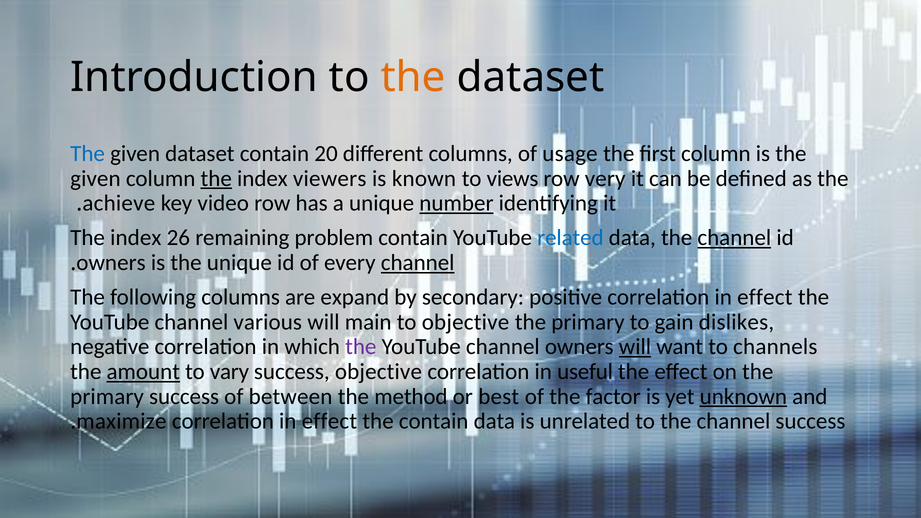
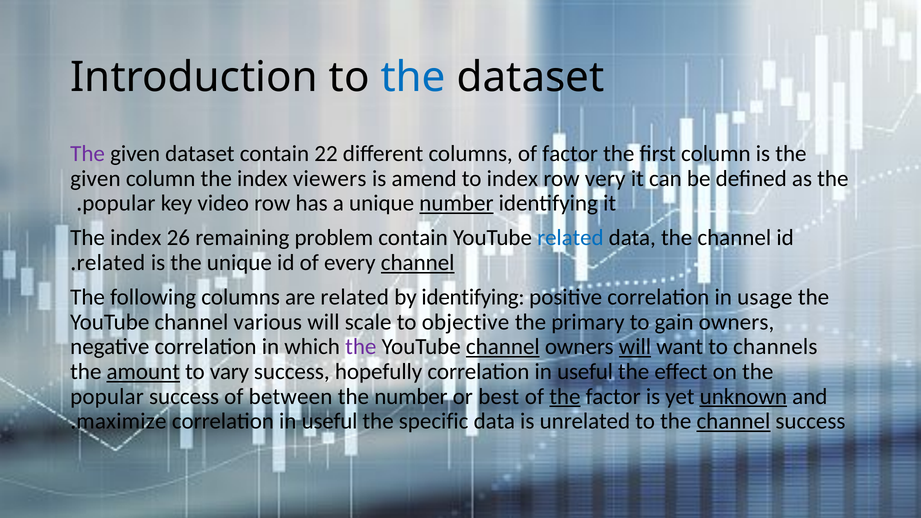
the at (413, 77) colour: orange -> blue
The at (88, 154) colour: blue -> purple
20: 20 -> 22
of usage: usage -> factor
the at (216, 179) underline: present -> none
known: known -> amend
to views: views -> index
achieve at (119, 203): achieve -> popular
channel at (734, 238) underline: present -> none
owners at (111, 263): owners -> related
are expand: expand -> related
by secondary: secondary -> identifying
positive correlation in effect: effect -> usage
main: main -> scale
gain dislikes: dislikes -> owners
channel at (503, 347) underline: none -> present
success objective: objective -> hopefully
primary at (107, 397): primary -> popular
the method: method -> number
the at (565, 397) underline: none -> present
effect at (329, 421): effect -> useful
the contain: contain -> specific
channel at (733, 421) underline: none -> present
